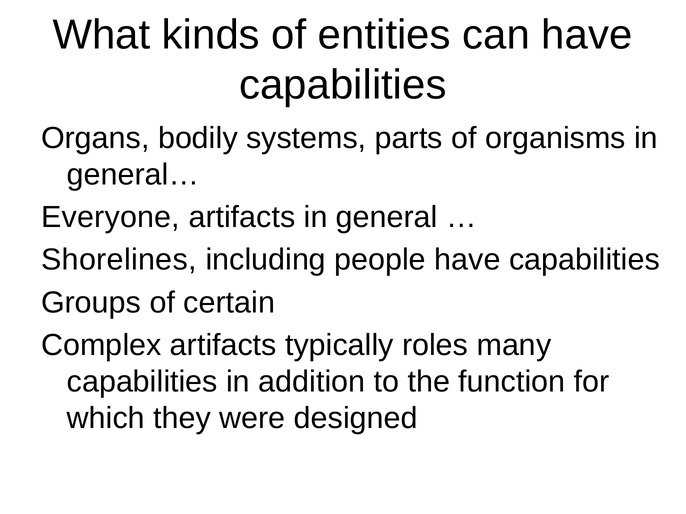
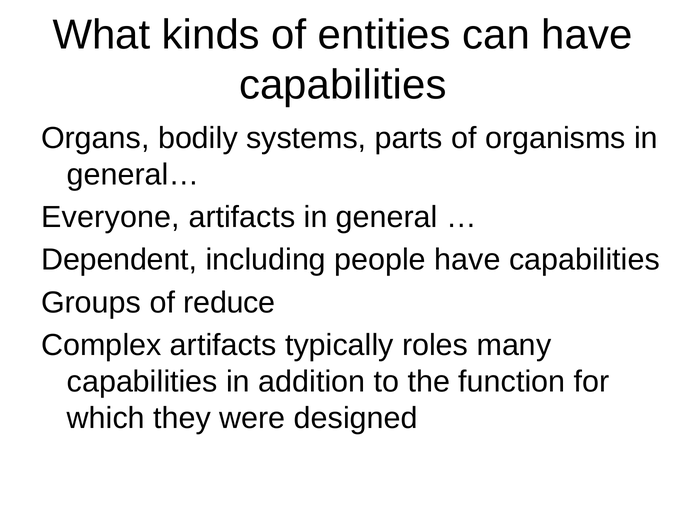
Shorelines: Shorelines -> Dependent
certain: certain -> reduce
